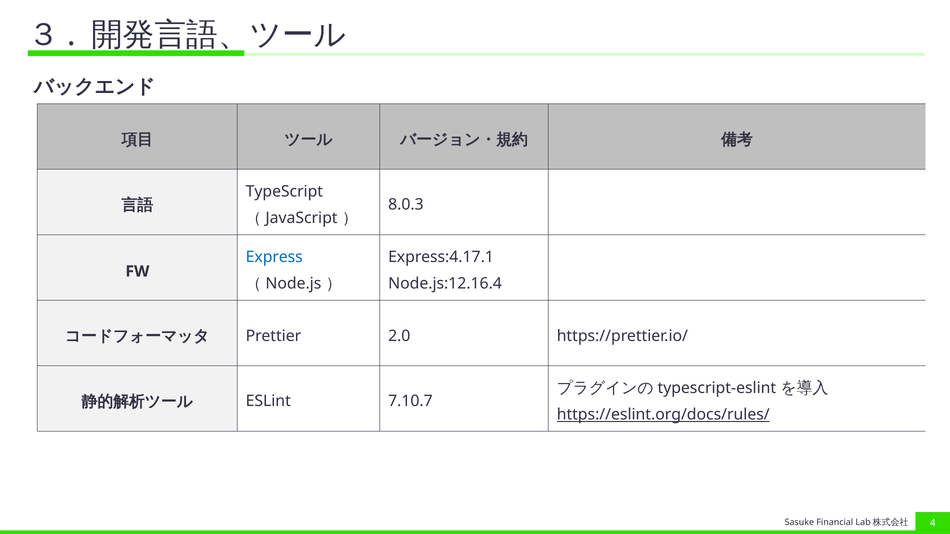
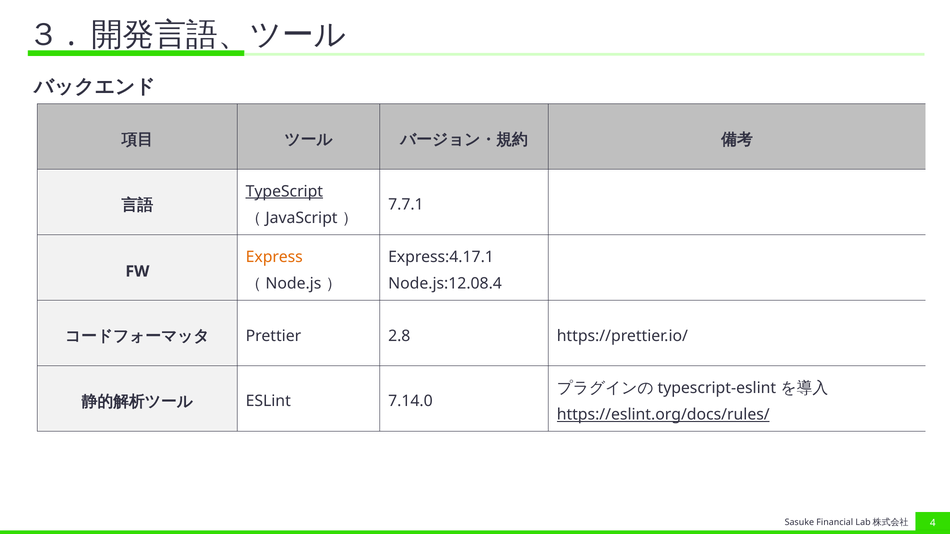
TypeScript underline: none -> present
8.0.3: 8.0.3 -> 7.7.1
Express colour: blue -> orange
Node.js:12.16.4: Node.js:12.16.4 -> Node.js:12.08.4
2.0: 2.0 -> 2.8
7.10.7: 7.10.7 -> 7.14.0
